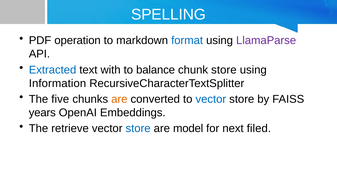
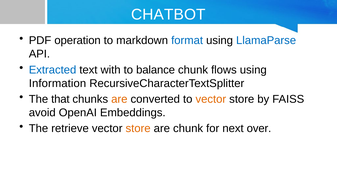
SPELLING: SPELLING -> CHATBOT
LlamaParse colour: purple -> blue
chunk store: store -> flows
five: five -> that
vector at (211, 99) colour: blue -> orange
years: years -> avoid
store at (138, 128) colour: blue -> orange
are model: model -> chunk
filed: filed -> over
